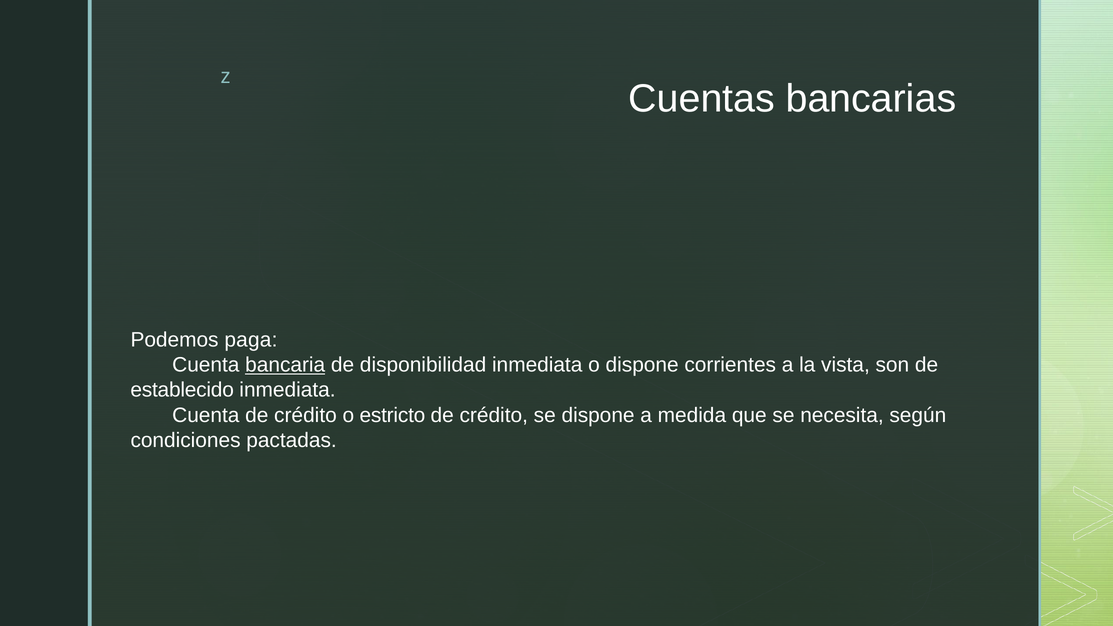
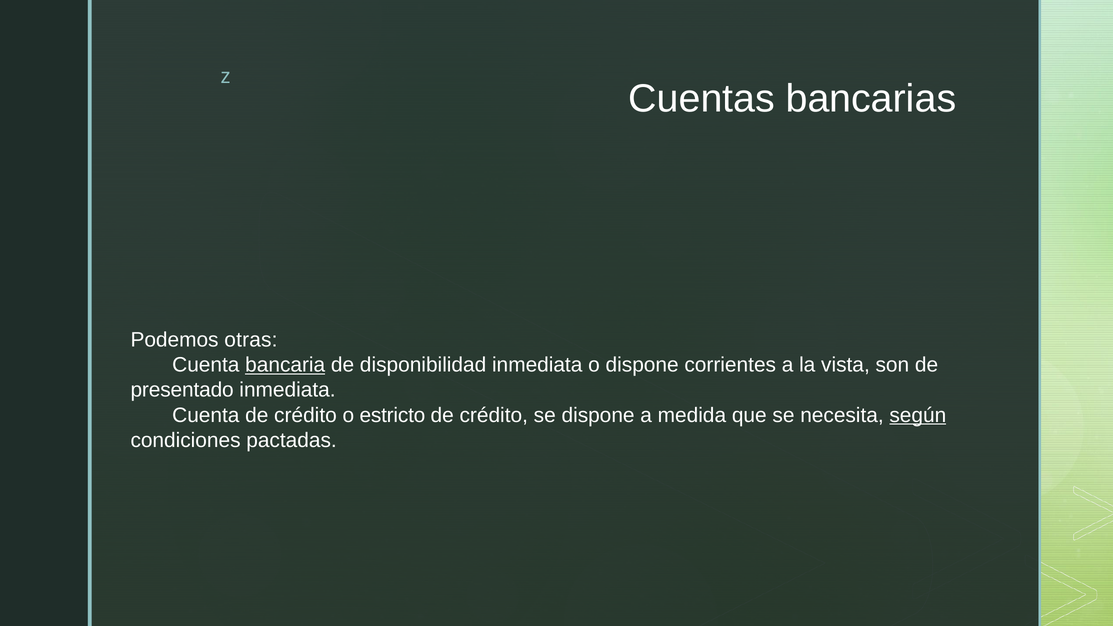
paga: paga -> otras
establecido: establecido -> presentado
según underline: none -> present
